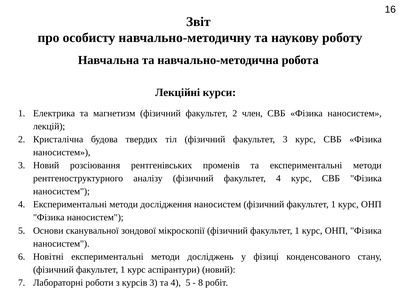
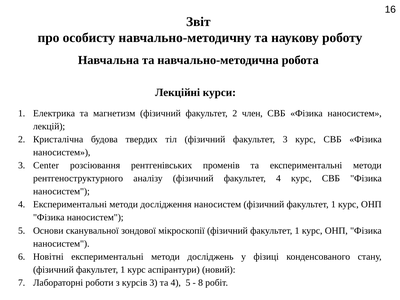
3 Новий: Новий -> Center
